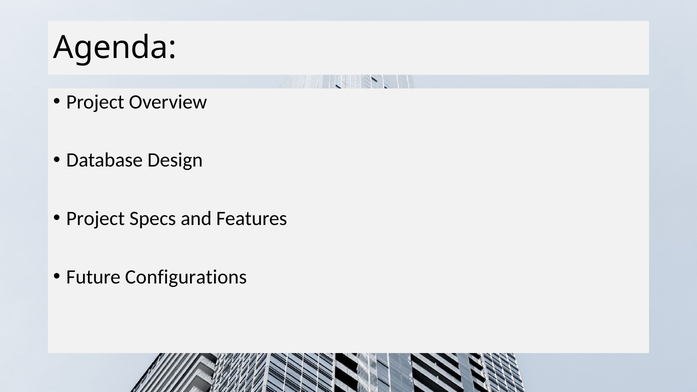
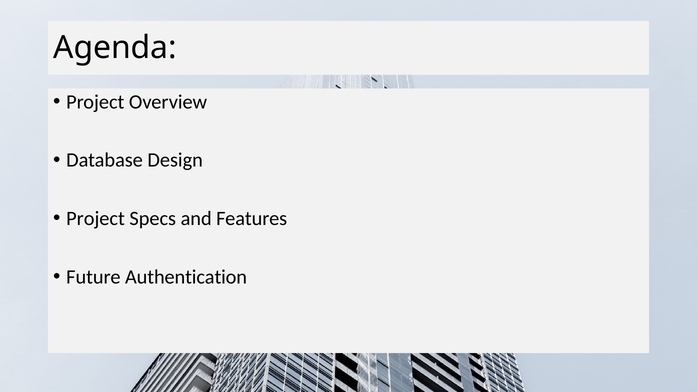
Configurations: Configurations -> Authentication
